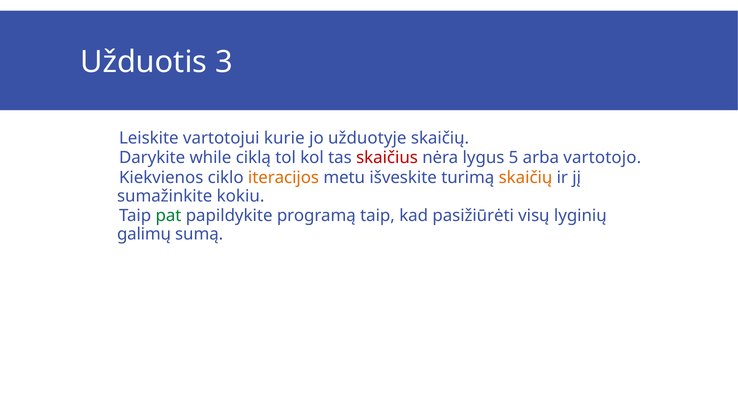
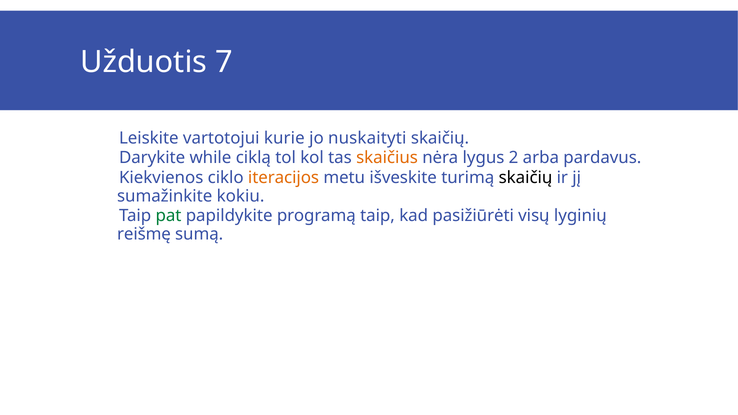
3: 3 -> 7
užduotyje: užduotyje -> nuskaityti
skaičius colour: red -> orange
5: 5 -> 2
vartotojo: vartotojo -> pardavus
skaičių at (526, 178) colour: orange -> black
galimų: galimų -> reišmę
